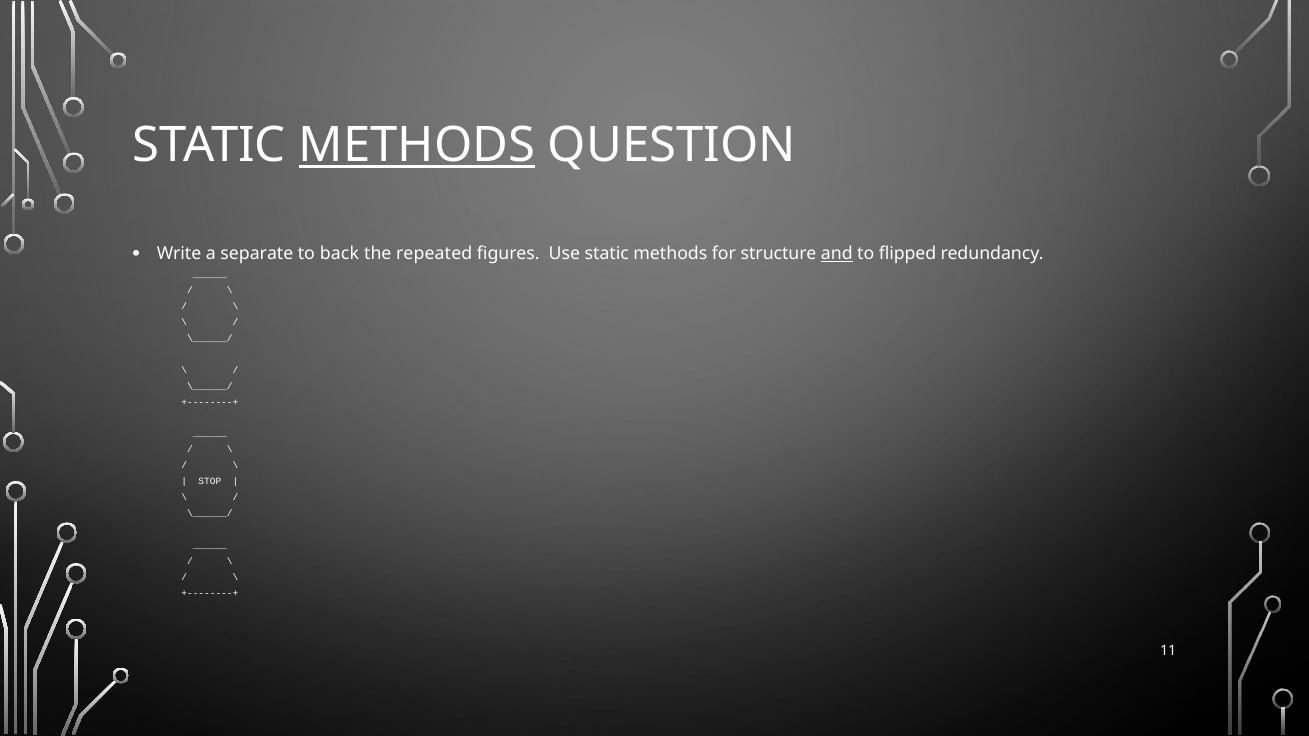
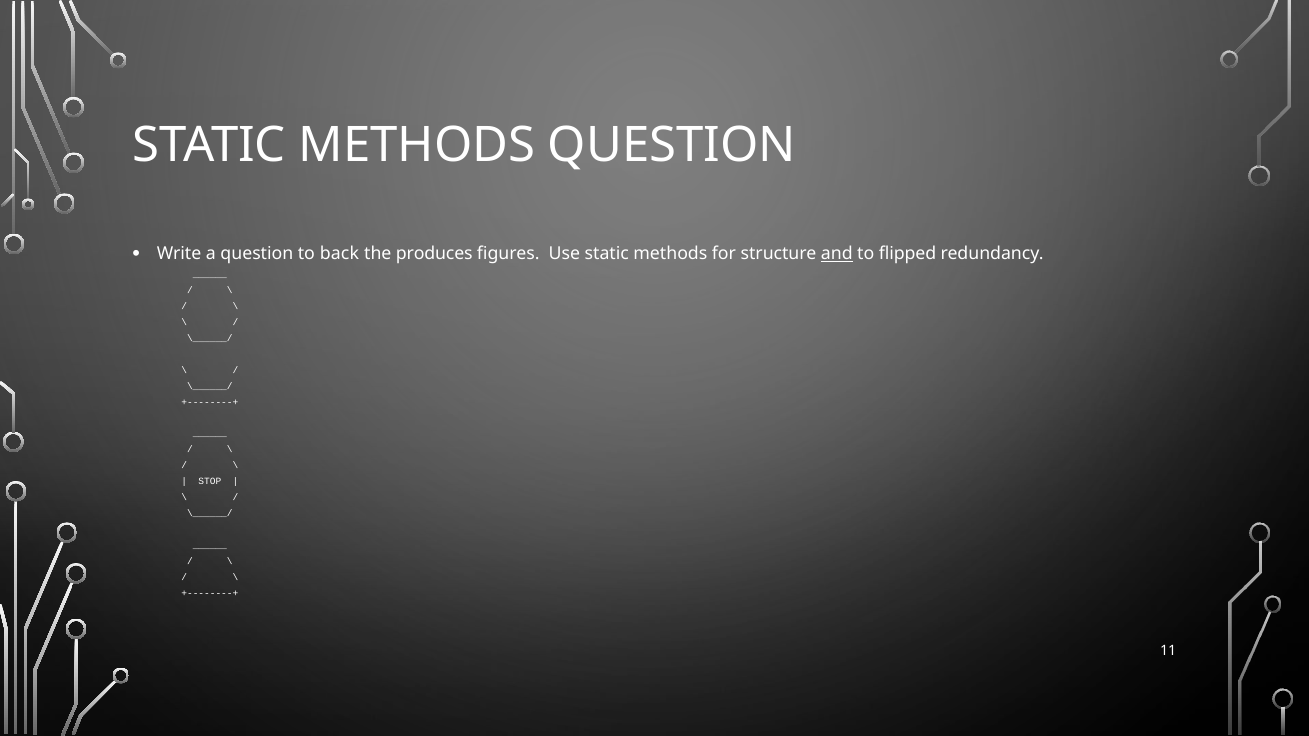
METHODS at (417, 145) underline: present -> none
a separate: separate -> question
repeated: repeated -> produces
